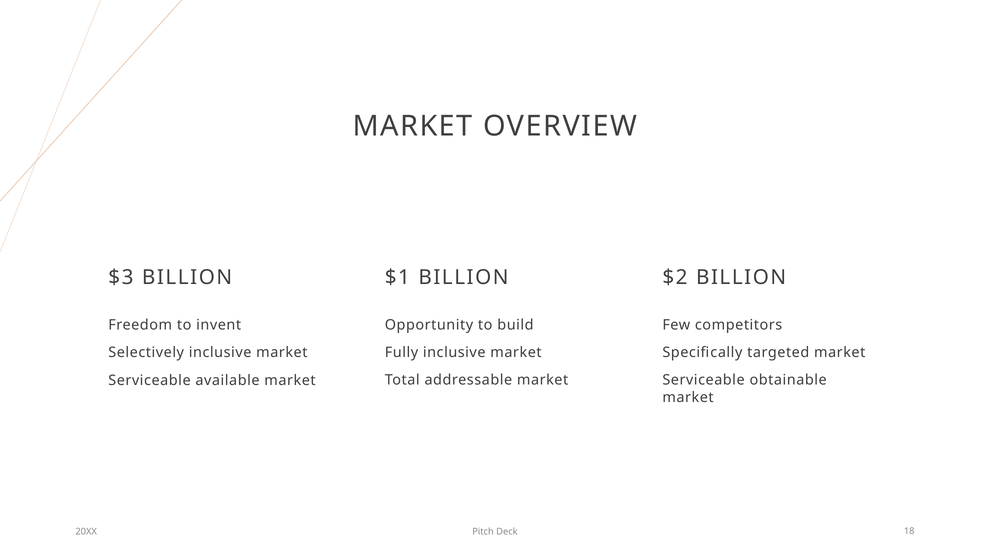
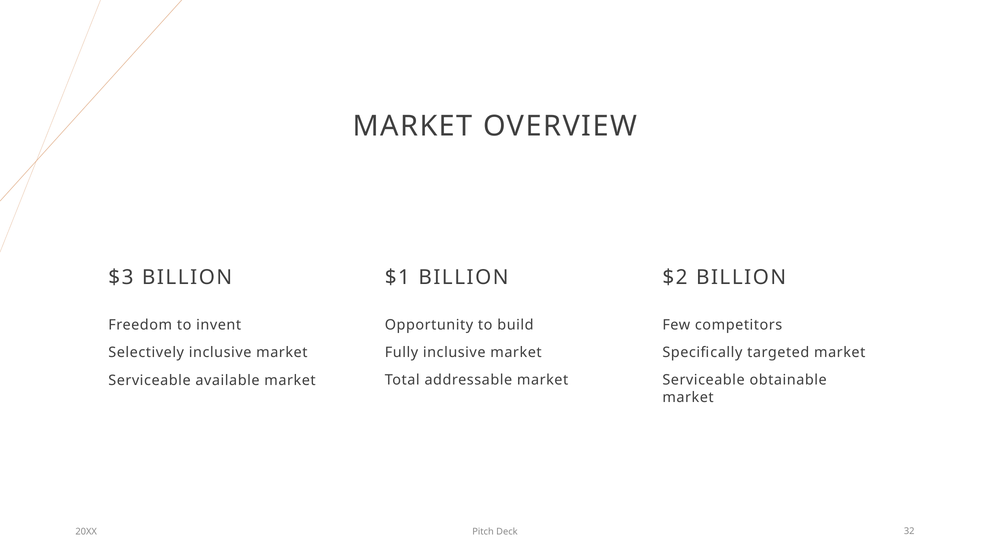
18: 18 -> 32
